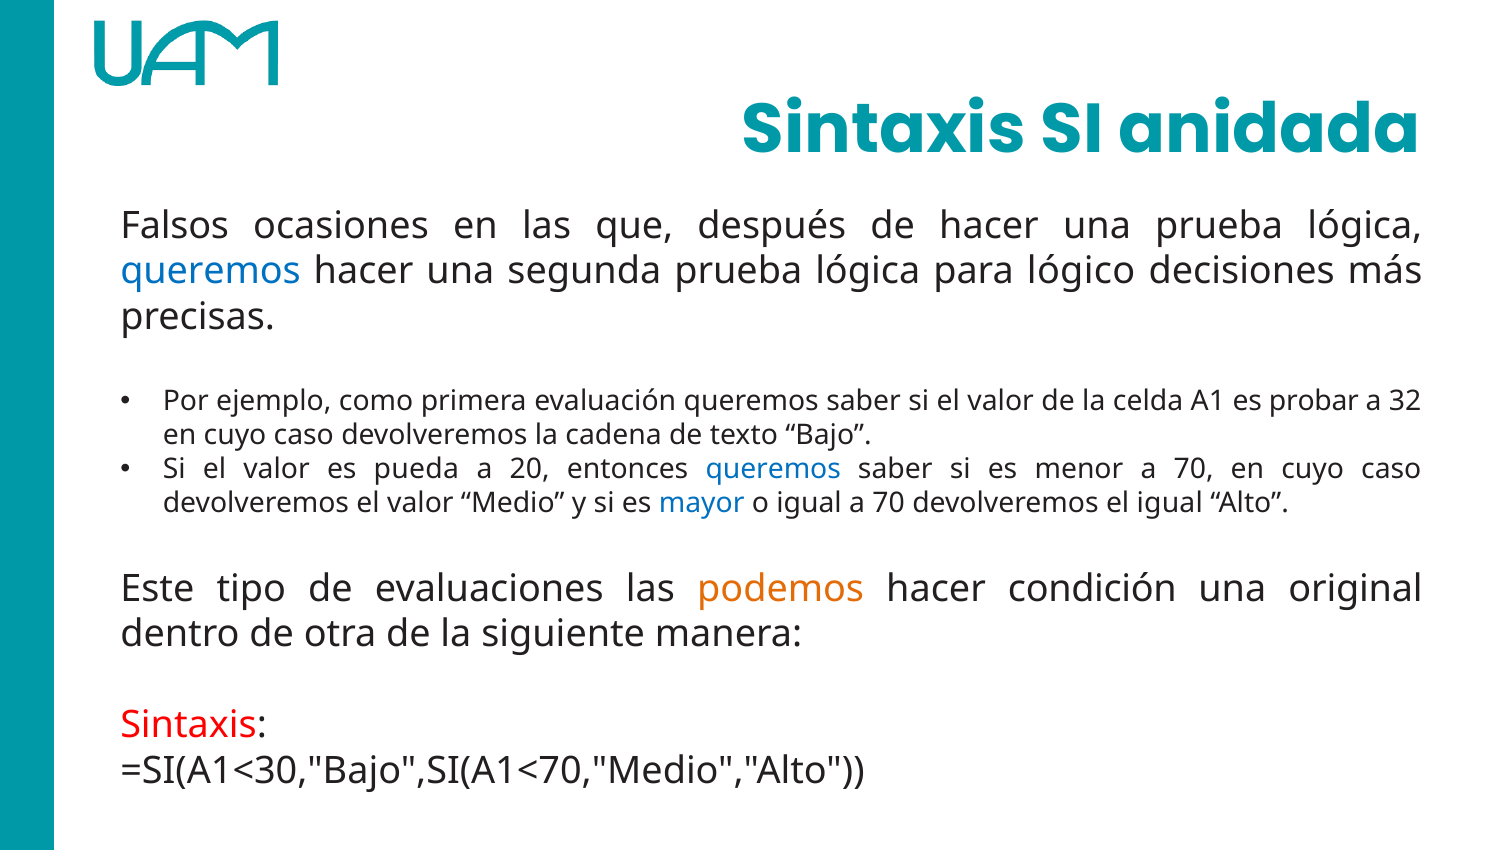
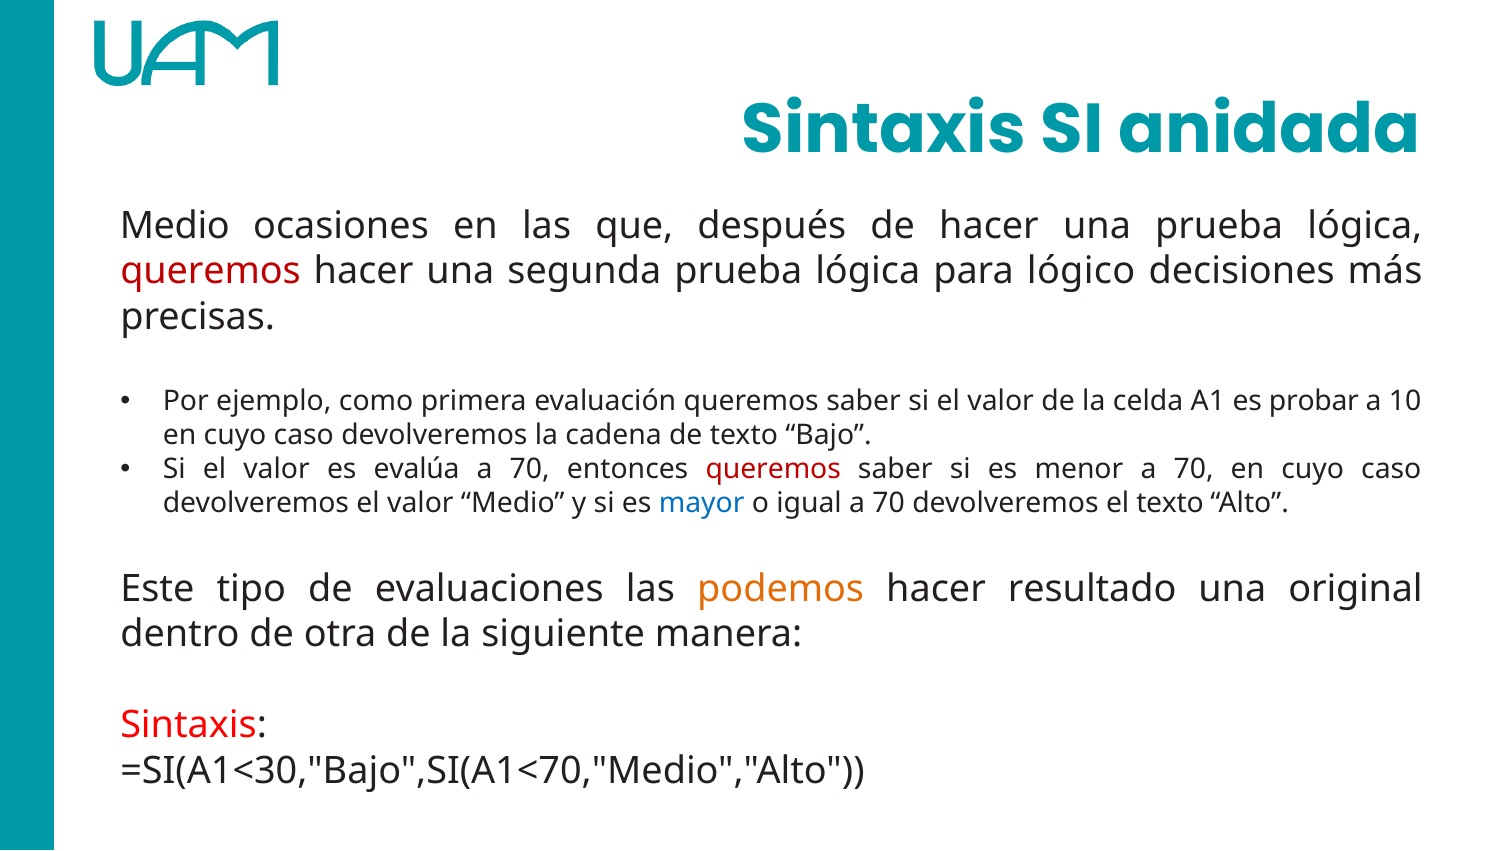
Falsos at (175, 226): Falsos -> Medio
queremos at (211, 271) colour: blue -> red
32: 32 -> 10
pueda: pueda -> evalúa
20 at (530, 469): 20 -> 70
queremos at (773, 469) colour: blue -> red
el igual: igual -> texto
condición: condición -> resultado
